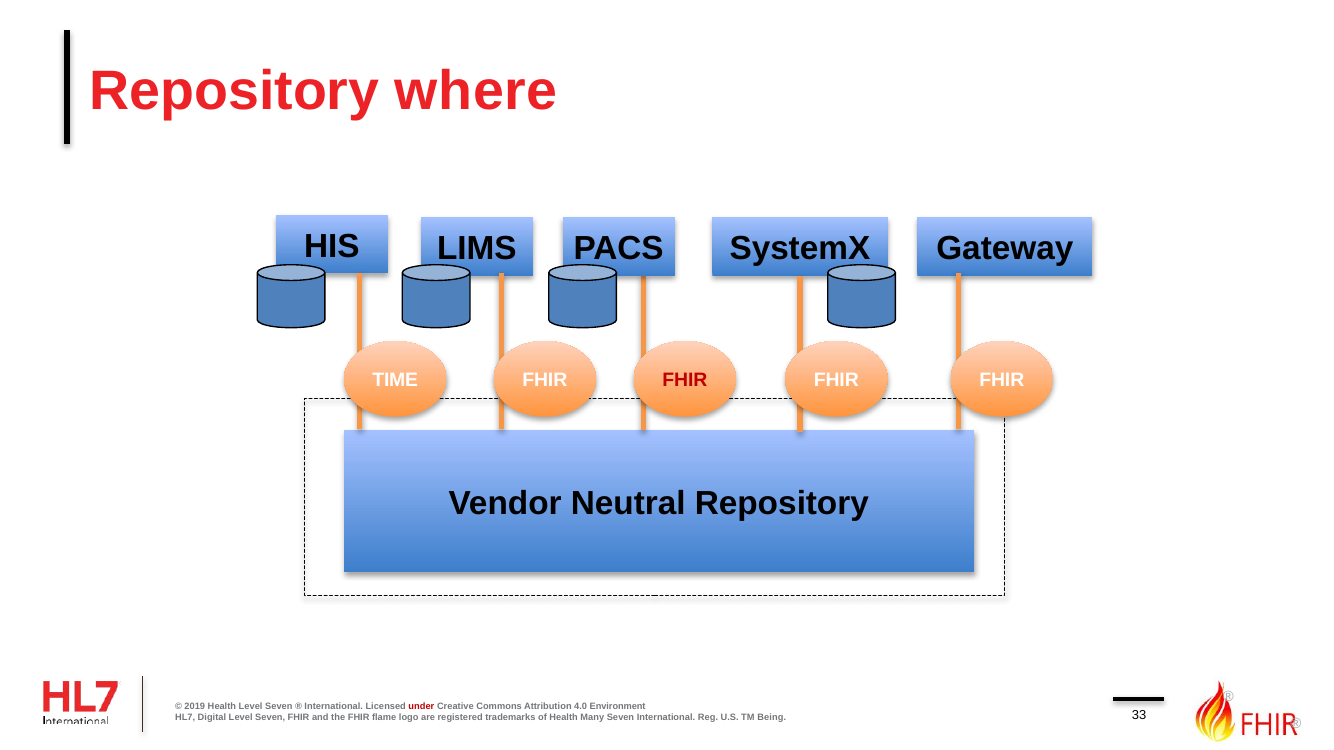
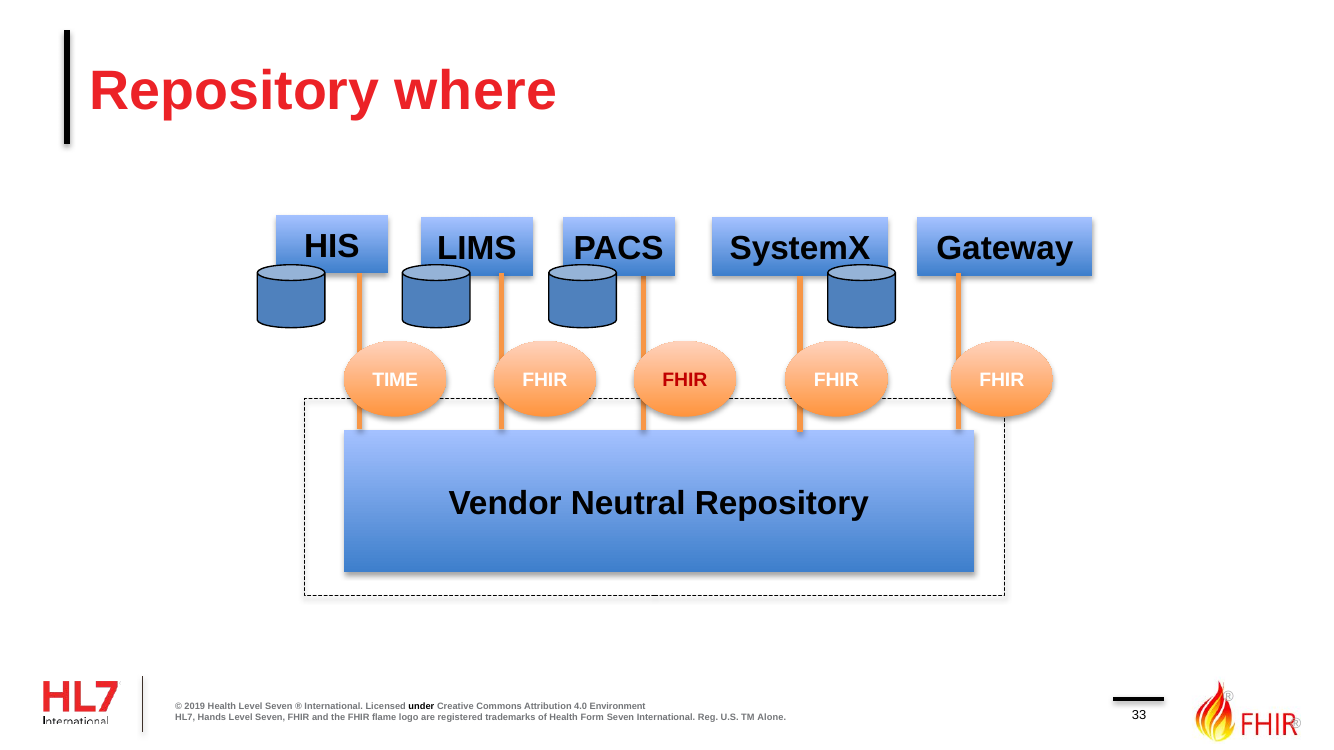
under colour: red -> black
Digital: Digital -> Hands
Many: Many -> Form
Being: Being -> Alone
